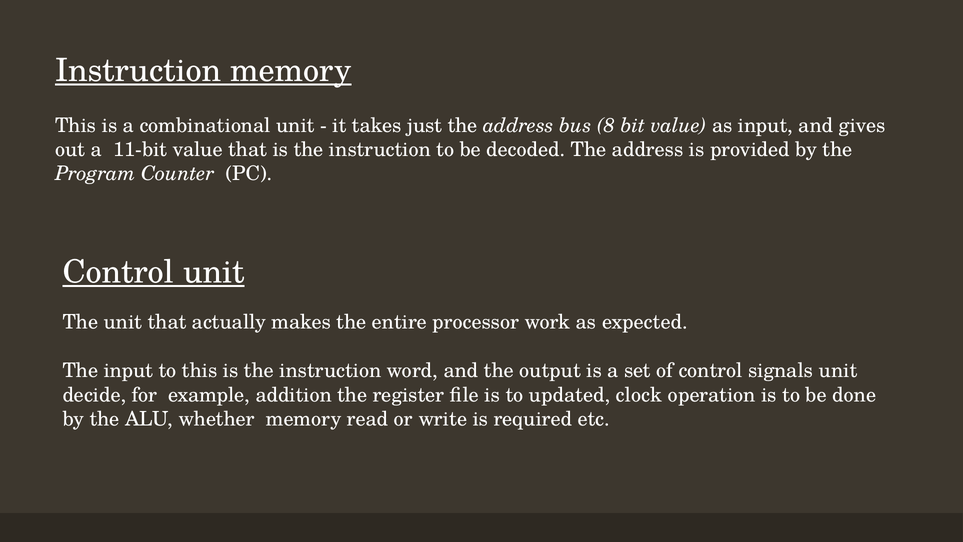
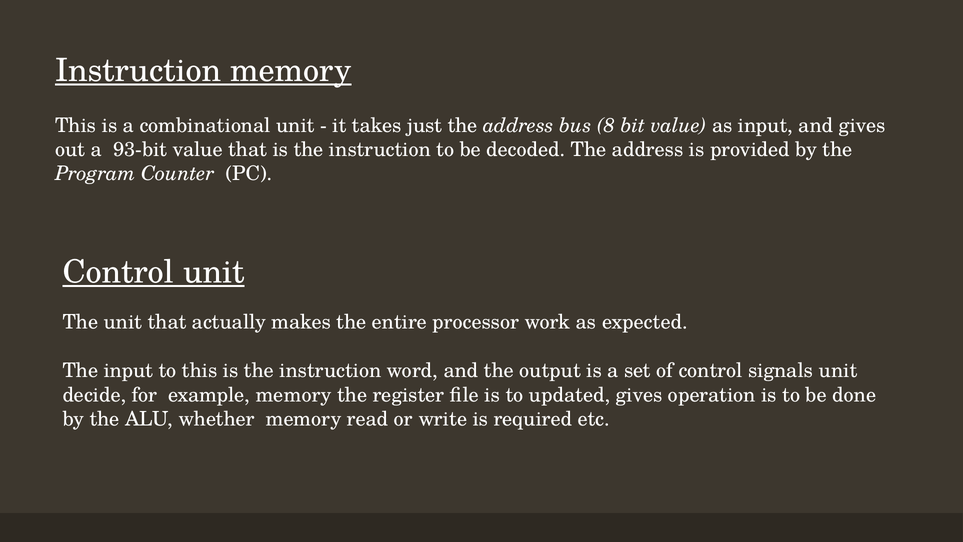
11-bit: 11-bit -> 93-bit
example addition: addition -> memory
updated clock: clock -> gives
